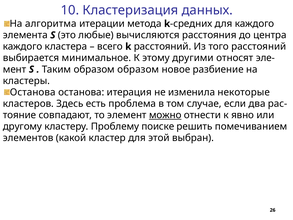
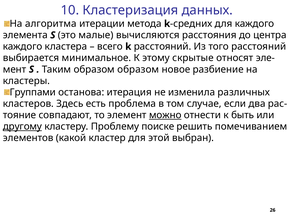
любые: любые -> малые
другими: другими -> скрытые
Останова at (33, 92): Останова -> Группами
некоторые: некоторые -> различных
явно: явно -> быть
другому underline: none -> present
